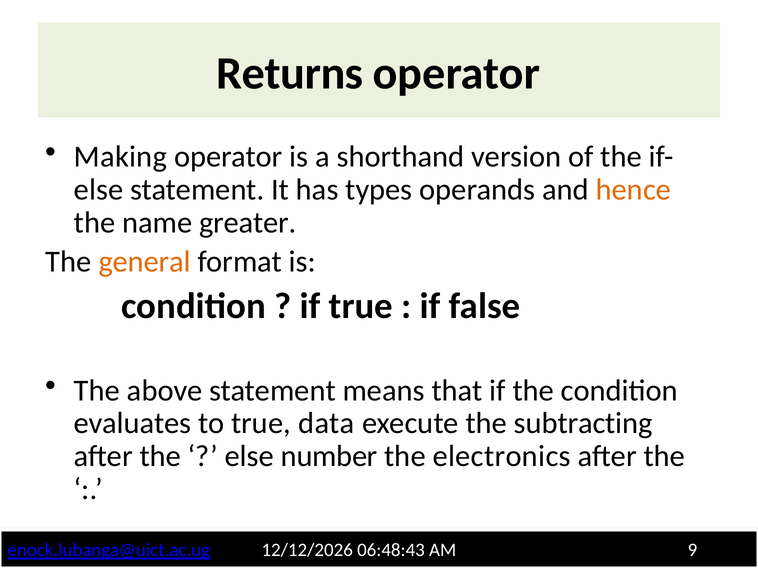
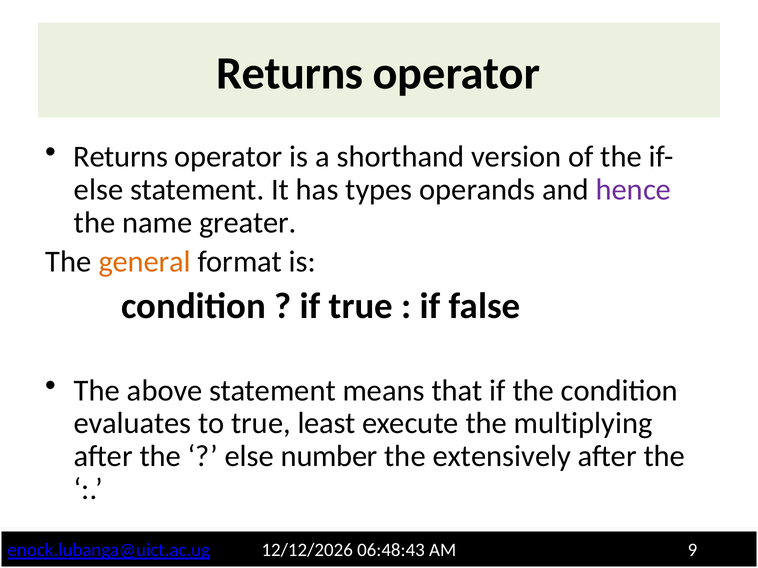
Making at (120, 157): Making -> Returns
hence colour: orange -> purple
data: data -> least
subtracting: subtracting -> multiplying
electronics: electronics -> extensively
